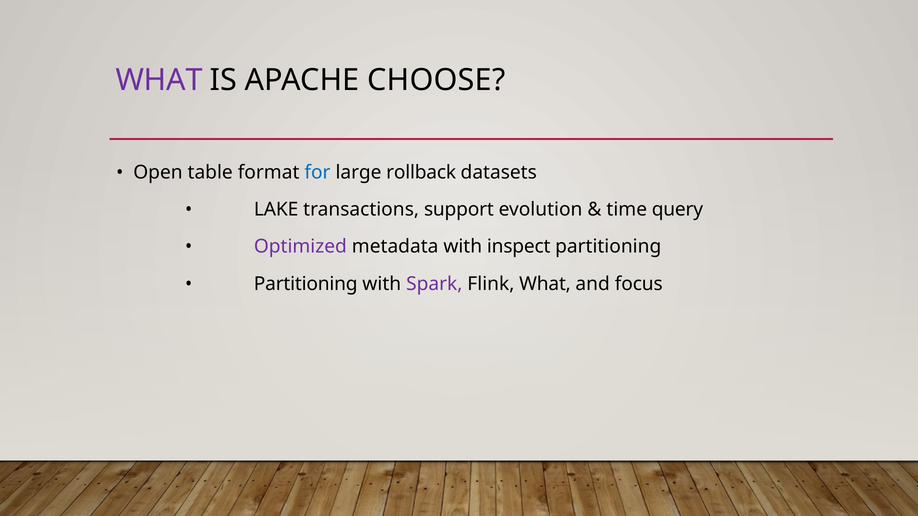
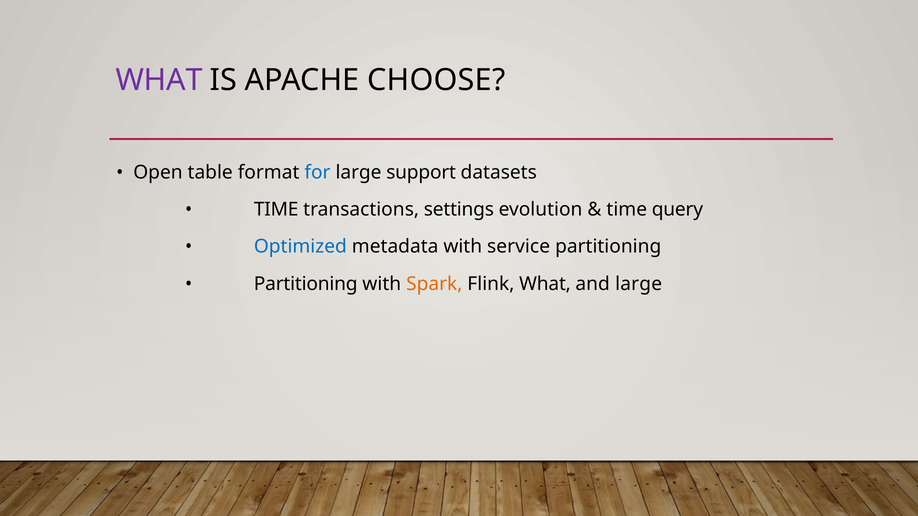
rollback: rollback -> support
LAKE at (276, 210): LAKE -> TIME
support: support -> settings
Optimized colour: purple -> blue
inspect: inspect -> service
Spark colour: purple -> orange
and focus: focus -> large
